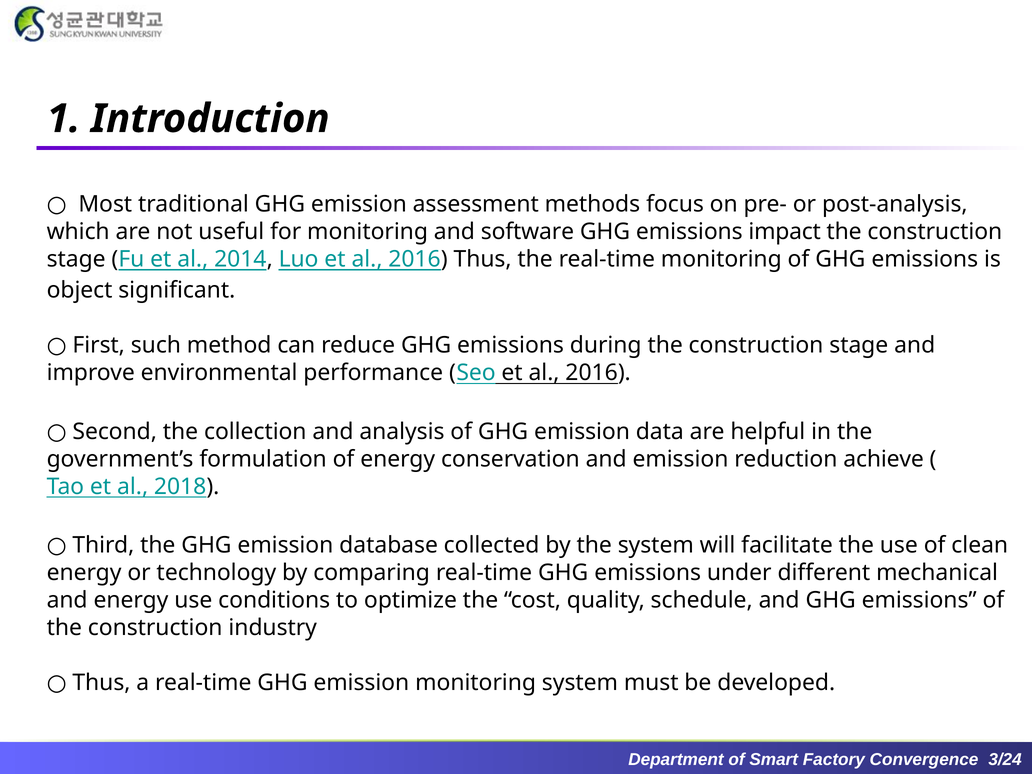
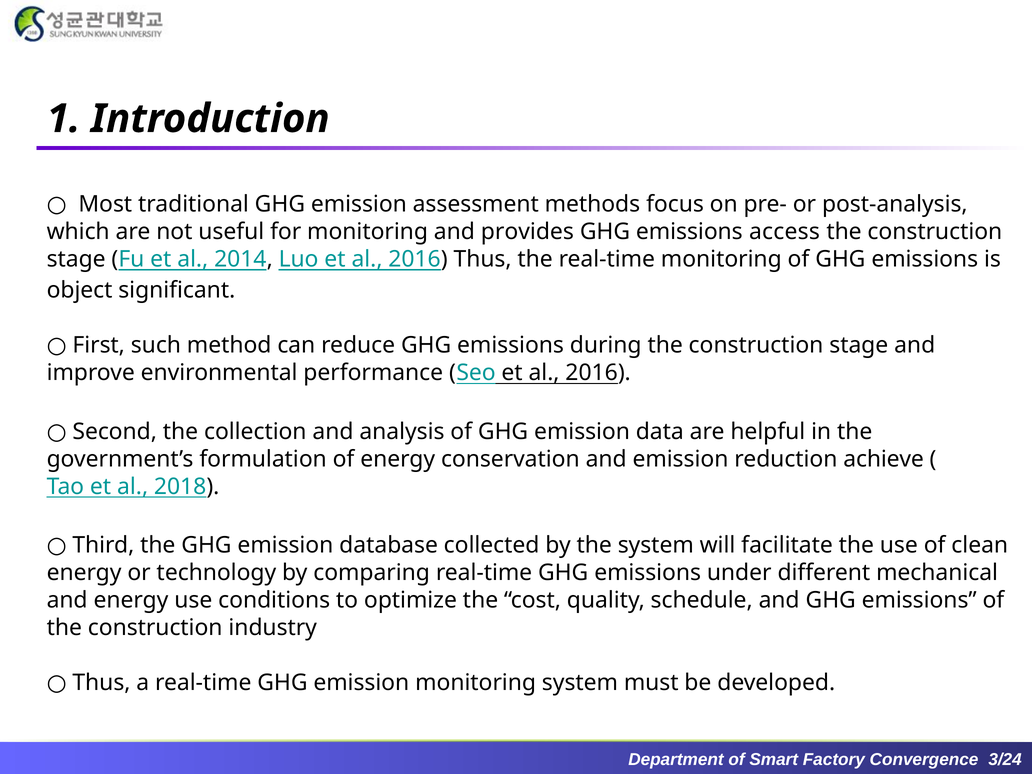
software: software -> provides
impact: impact -> access
